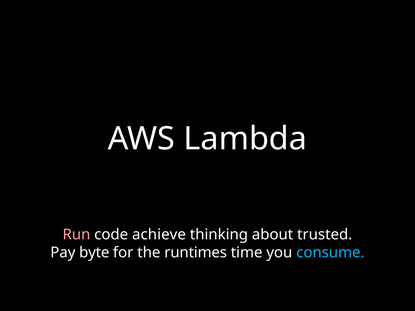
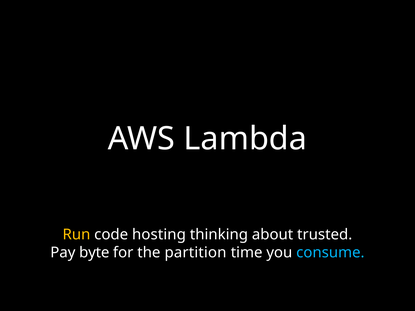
Run colour: pink -> yellow
achieve: achieve -> hosting
runtimes: runtimes -> partition
